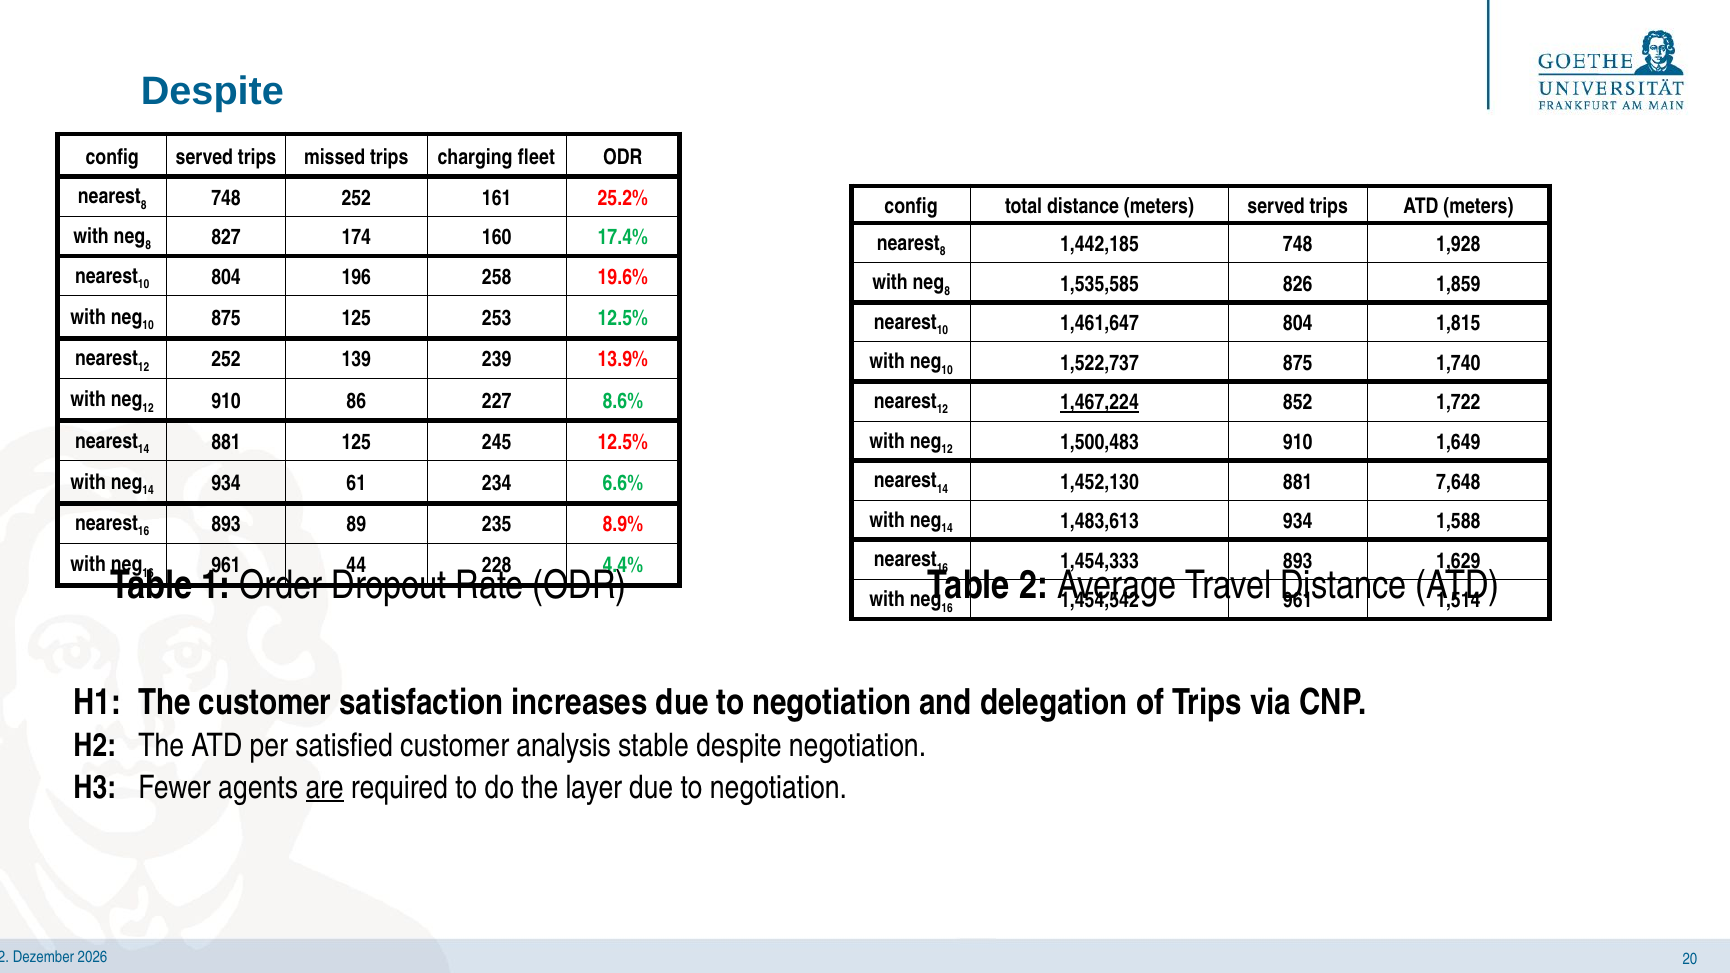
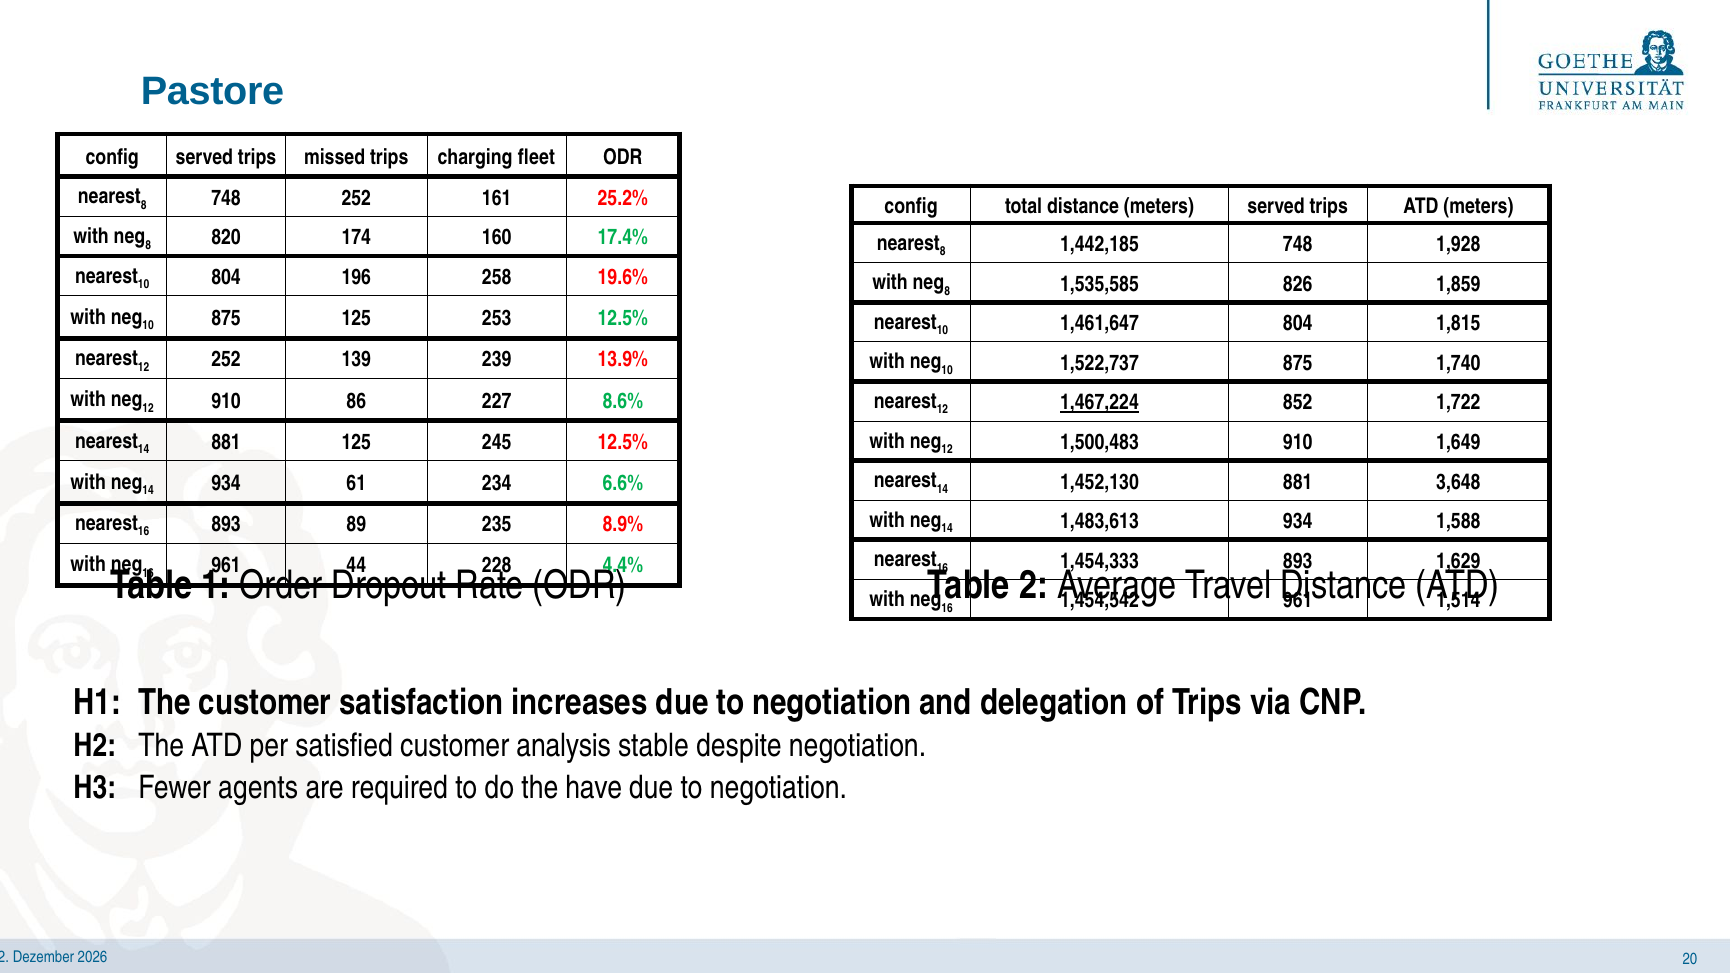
Despite at (212, 92): Despite -> Pastore
827: 827 -> 820
7,648: 7,648 -> 3,648
are underline: present -> none
layer: layer -> have
